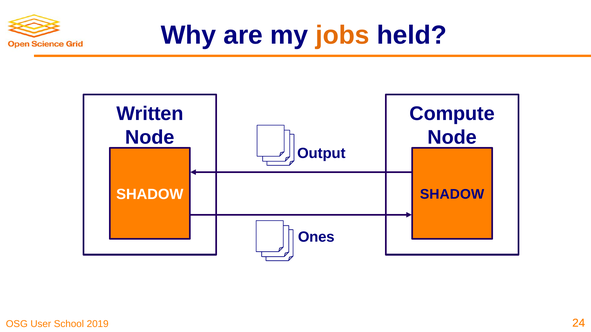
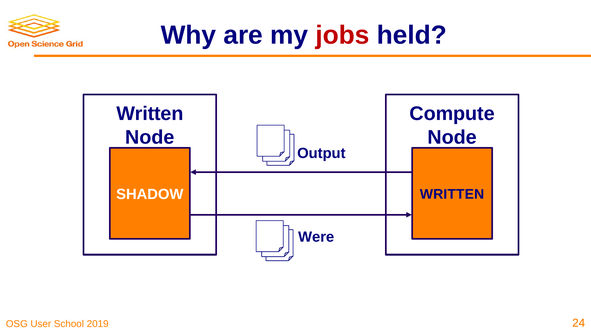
jobs colour: orange -> red
SHADOW at (452, 195): SHADOW -> WRITTEN
Ones: Ones -> Were
